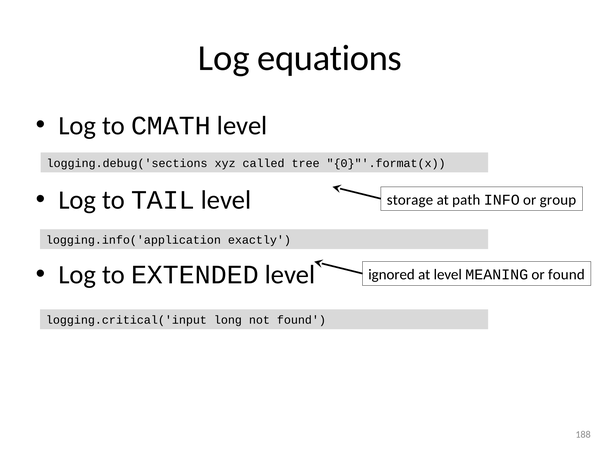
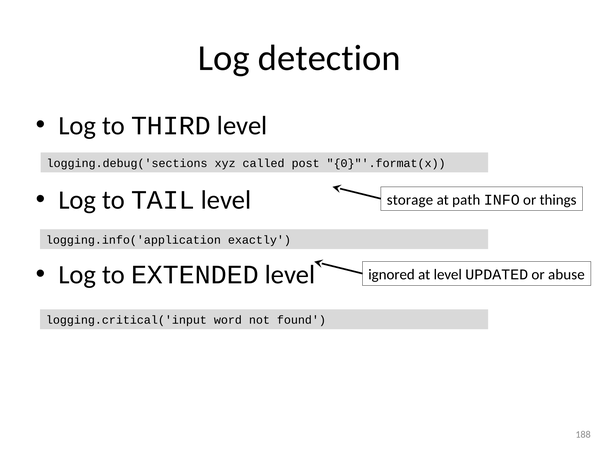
equations: equations -> detection
CMATH: CMATH -> THIRD
tree: tree -> post
group: group -> things
MEANING: MEANING -> UPDATED
or found: found -> abuse
long: long -> word
